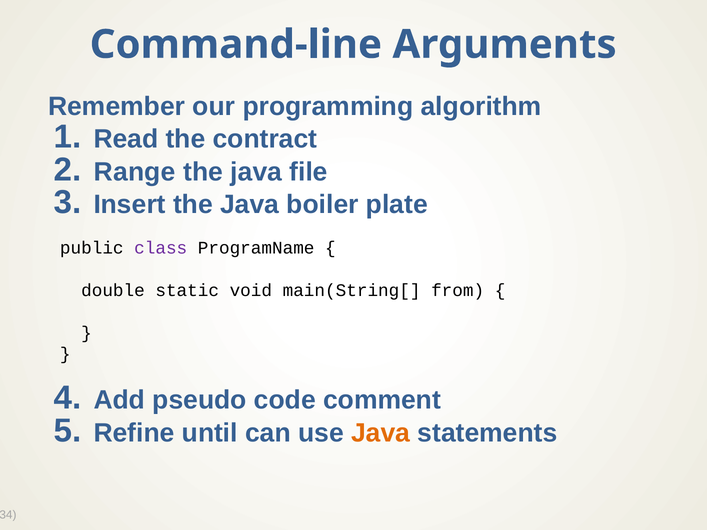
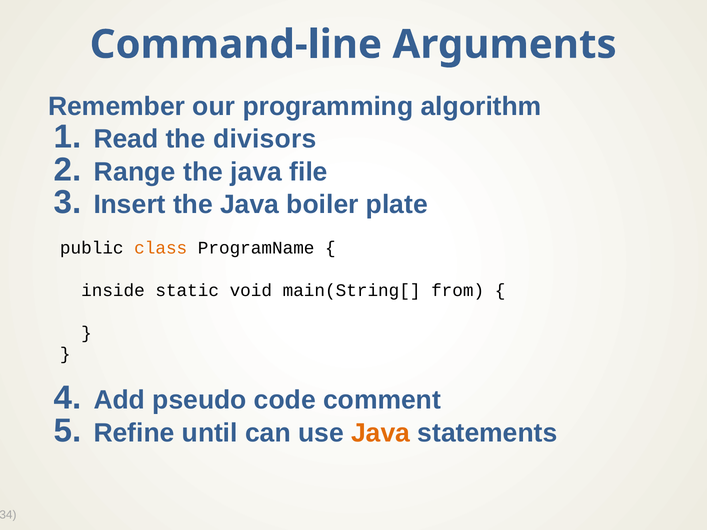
contract: contract -> divisors
class colour: purple -> orange
double: double -> inside
